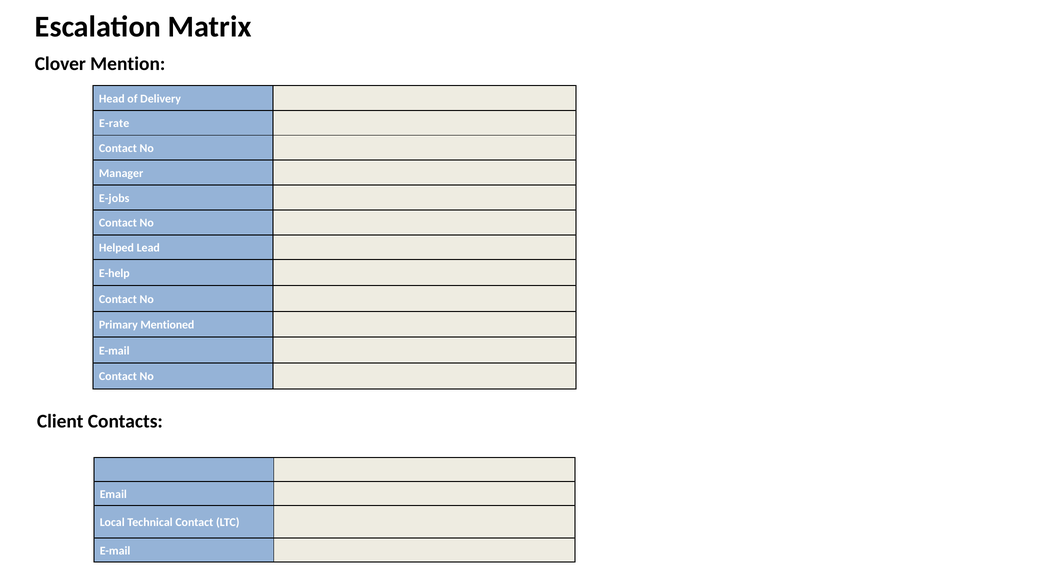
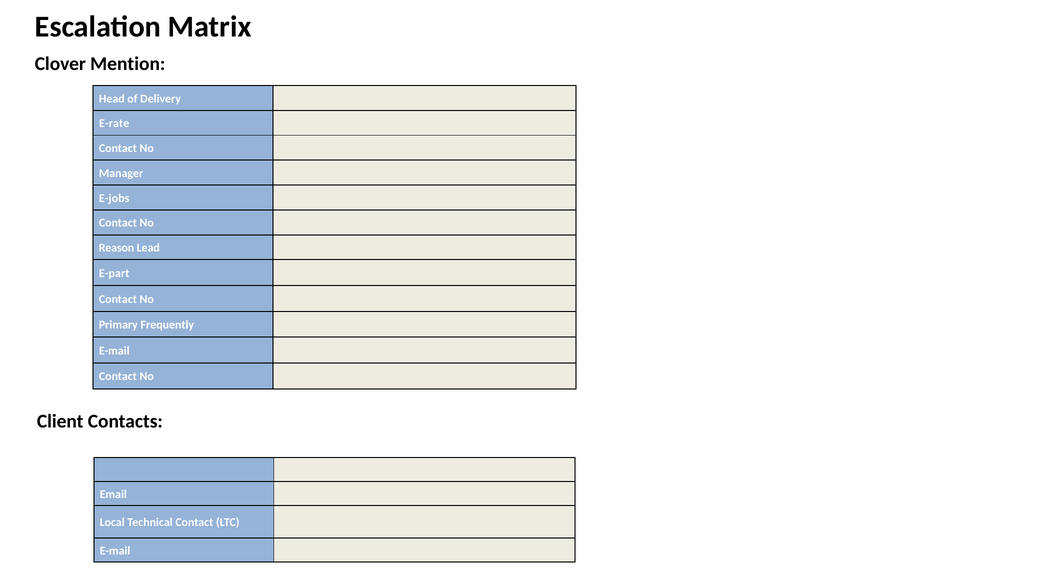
Helped: Helped -> Reason
E-help: E-help -> E-part
Mentioned: Mentioned -> Frequently
